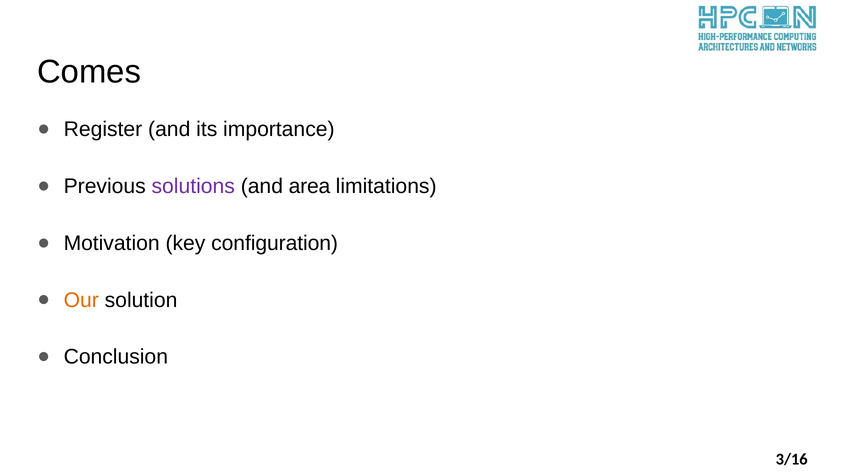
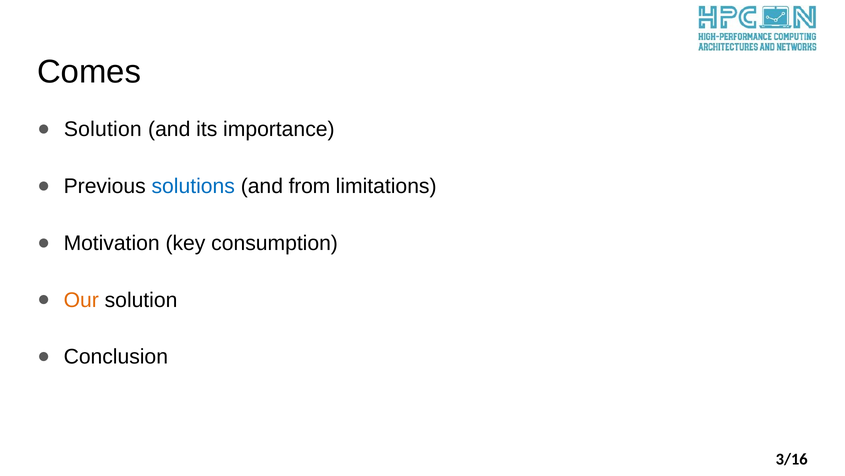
Register at (103, 129): Register -> Solution
solutions colour: purple -> blue
area: area -> from
configuration: configuration -> consumption
